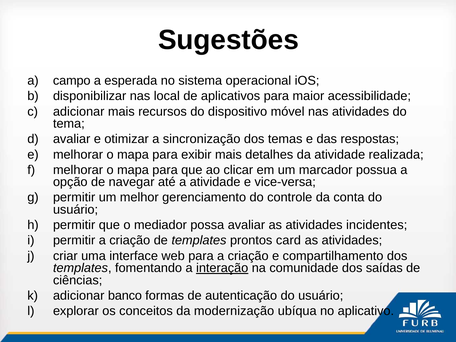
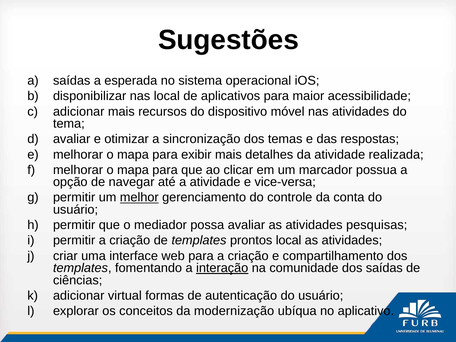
a campo: campo -> saídas
melhor underline: none -> present
incidentes: incidentes -> pesquisas
prontos card: card -> local
banco: banco -> virtual
